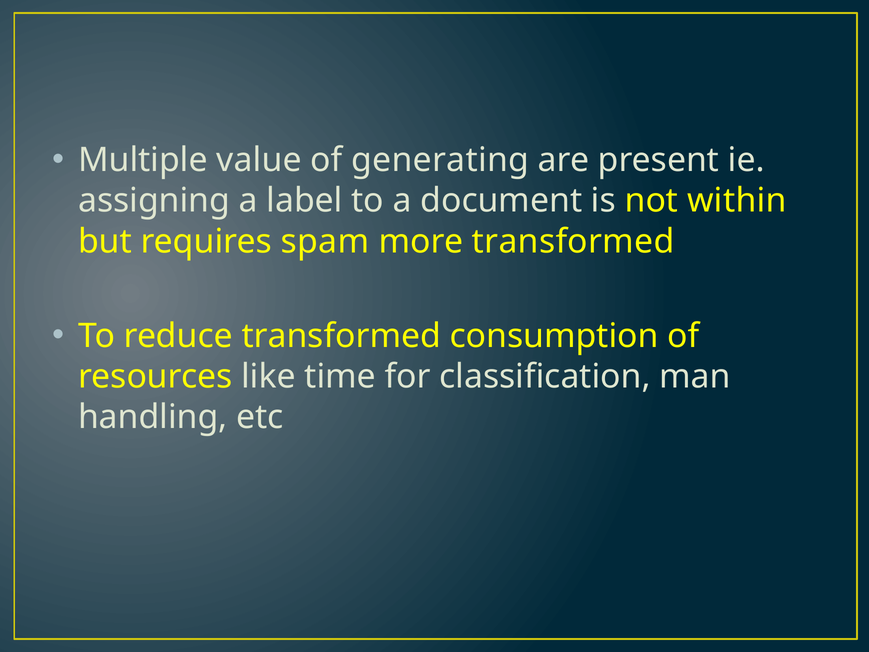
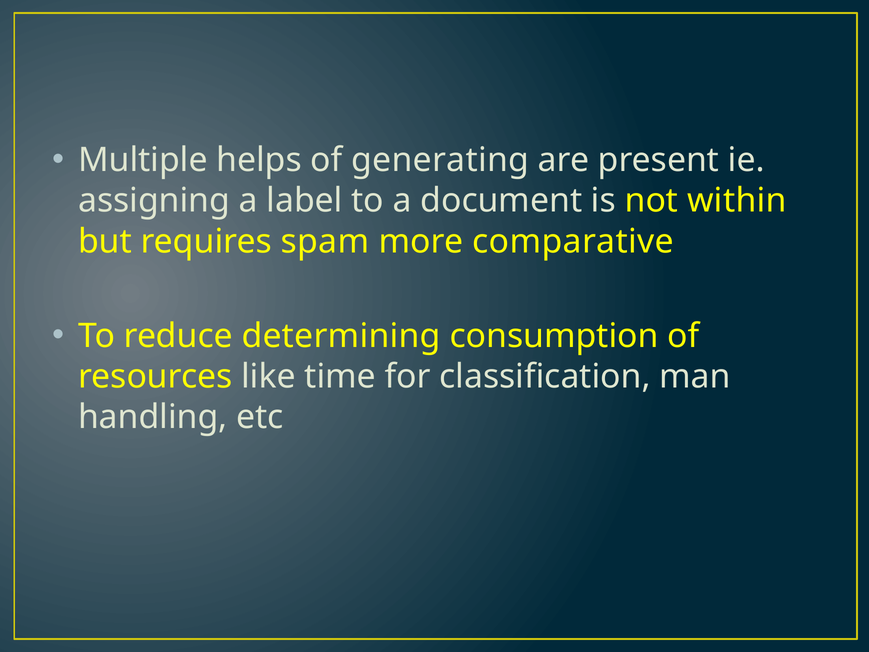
value: value -> helps
more transformed: transformed -> comparative
reduce transformed: transformed -> determining
